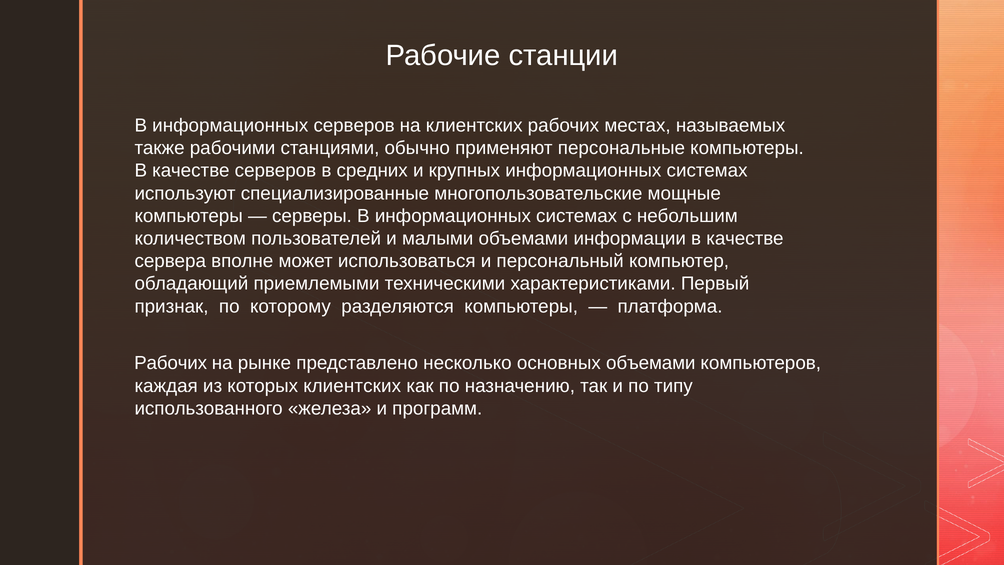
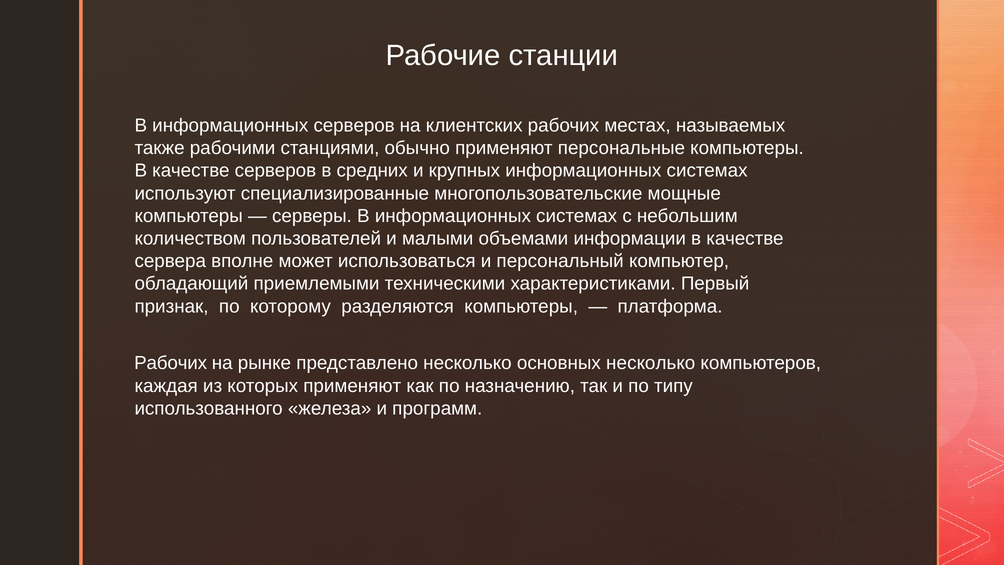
основных объемами: объемами -> несколько
которых клиентских: клиентских -> применяют
